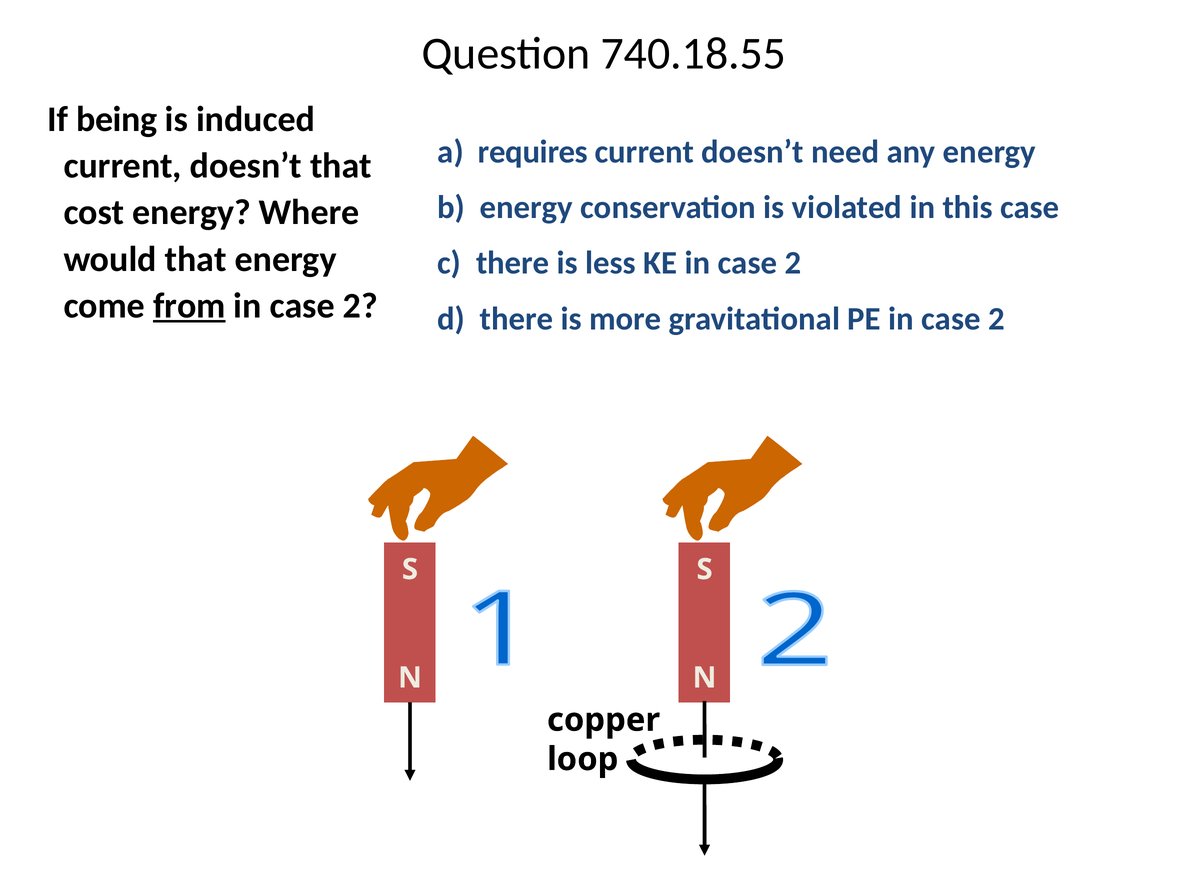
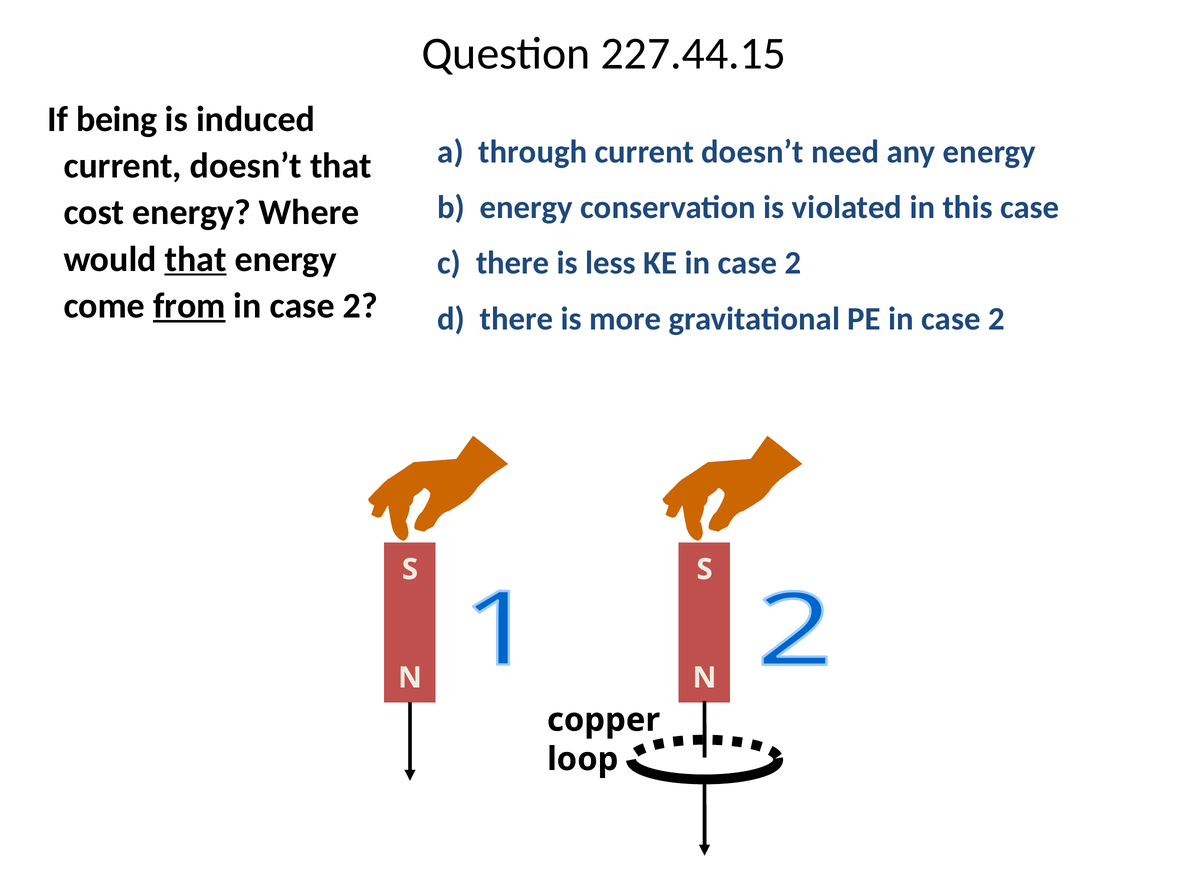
740.18.55: 740.18.55 -> 227.44.15
requires: requires -> through
that at (196, 259) underline: none -> present
